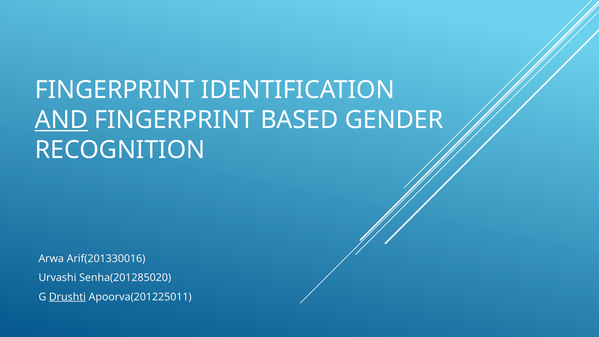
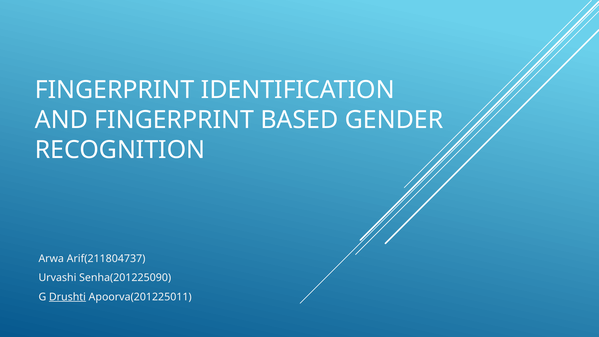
AND underline: present -> none
Arif(201330016: Arif(201330016 -> Arif(211804737
Senha(201285020: Senha(201285020 -> Senha(201225090
